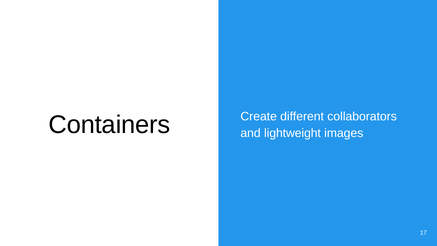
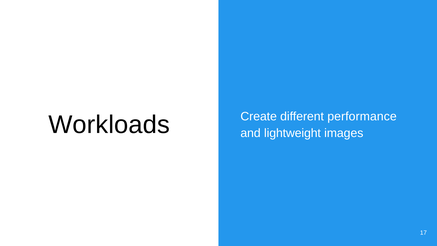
Containers: Containers -> Workloads
collaborators: collaborators -> performance
